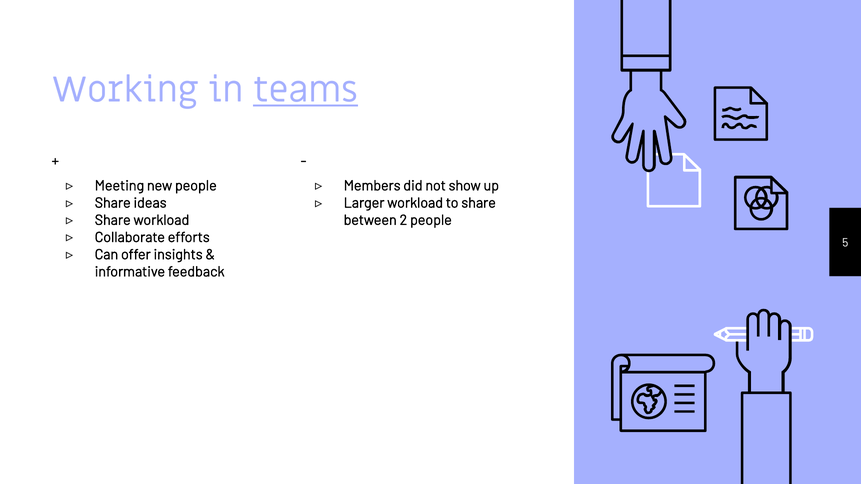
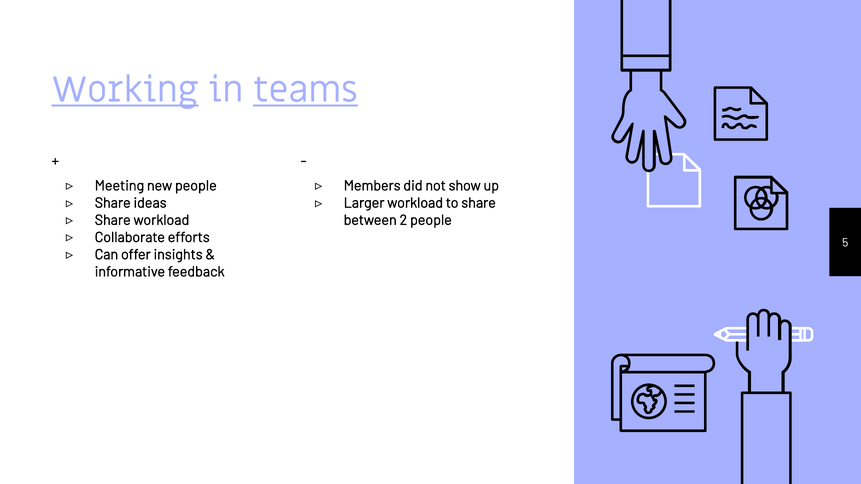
Working underline: none -> present
